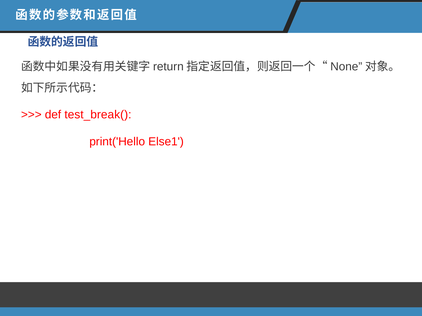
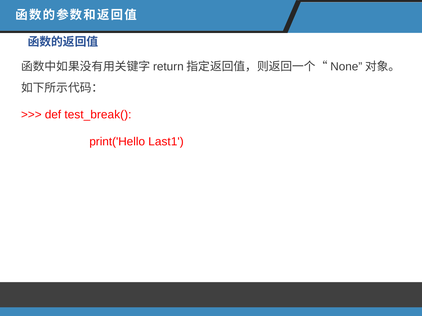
Else1: Else1 -> Last1
